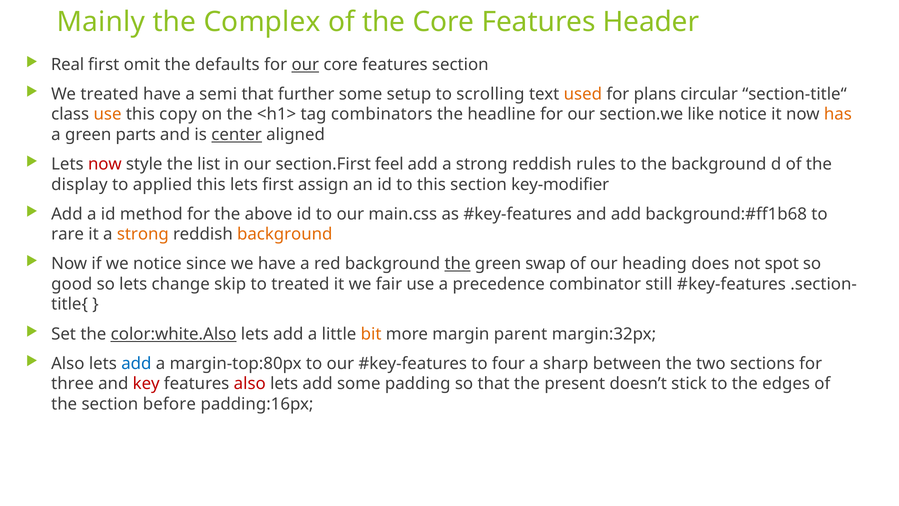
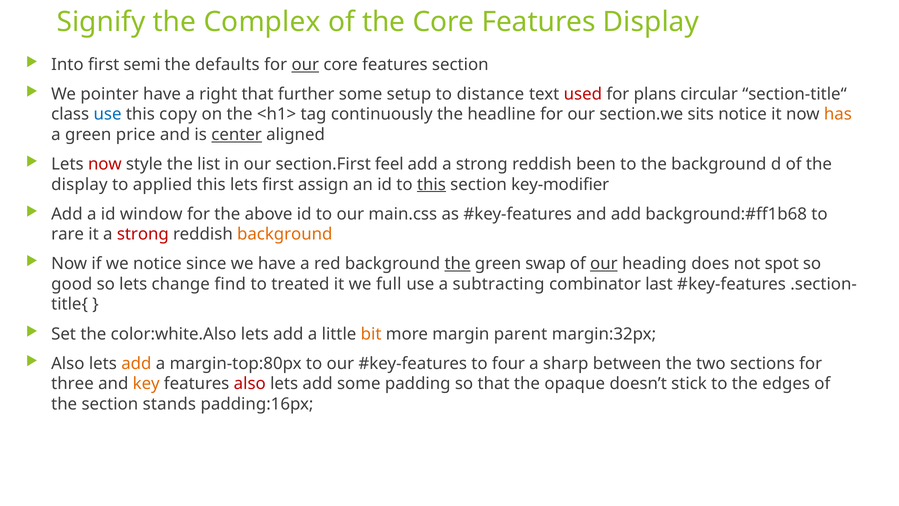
Mainly: Mainly -> Signify
Features Header: Header -> Display
Real: Real -> Into
omit: omit -> semi
We treated: treated -> pointer
semi: semi -> right
scrolling: scrolling -> distance
used colour: orange -> red
use at (108, 114) colour: orange -> blue
combinators: combinators -> continuously
like: like -> sits
parts: parts -> price
rules: rules -> been
this at (431, 184) underline: none -> present
method: method -> window
strong at (143, 234) colour: orange -> red
our at (604, 264) underline: none -> present
skip: skip -> find
fair: fair -> full
precedence: precedence -> subtracting
still: still -> last
color:white.Also underline: present -> none
add at (136, 363) colour: blue -> orange
key colour: red -> orange
present: present -> opaque
before: before -> stands
